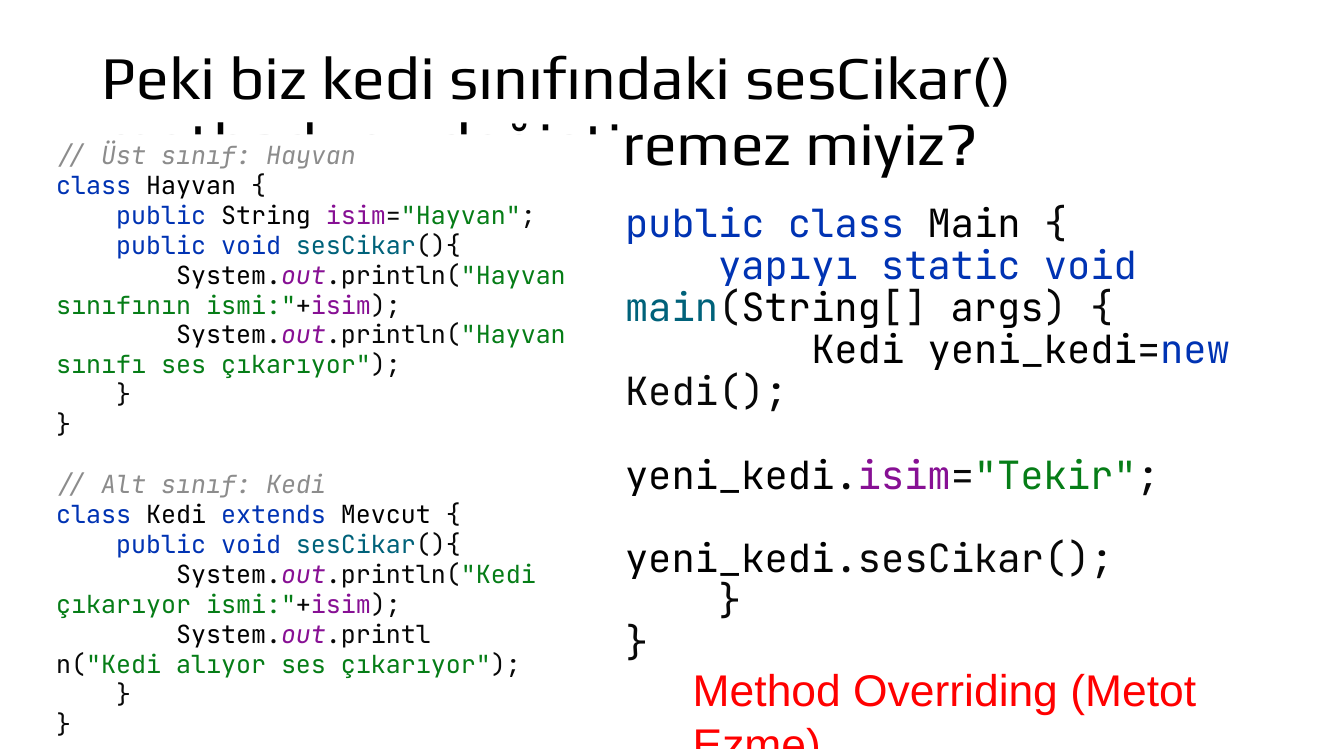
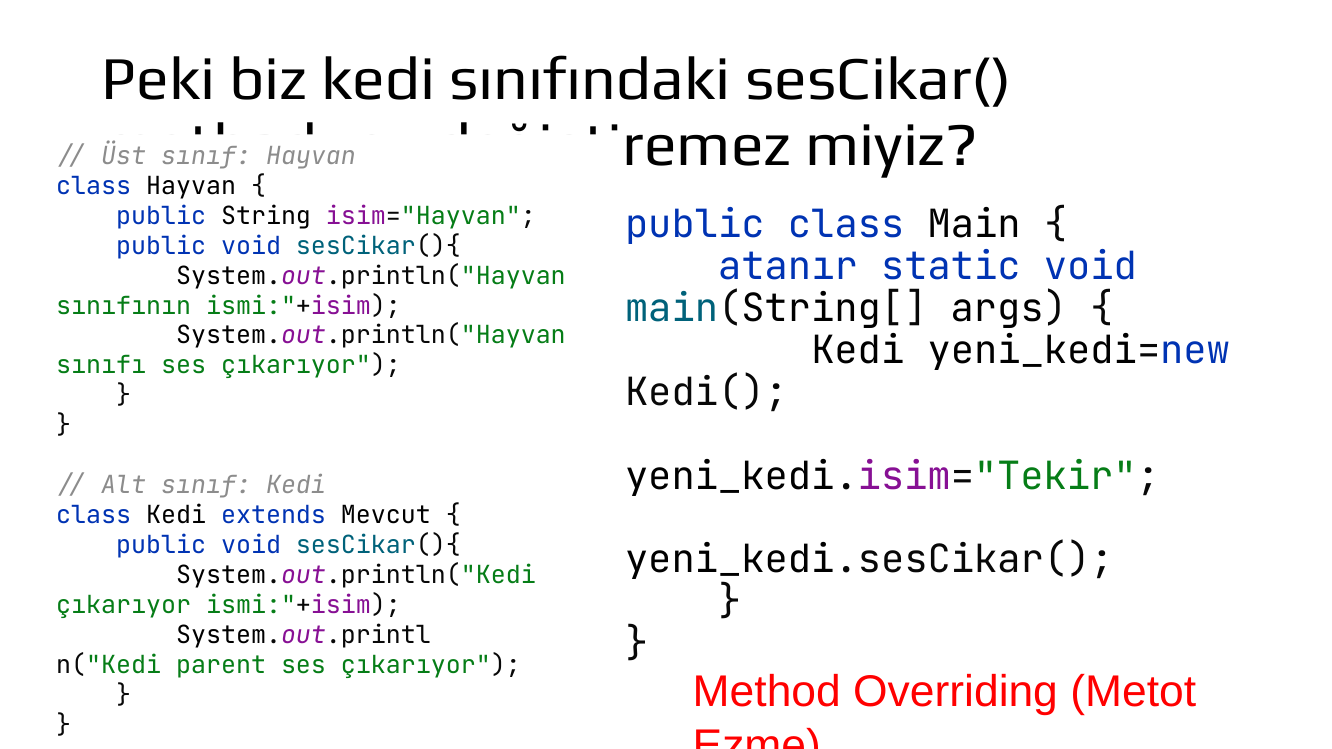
yapıyı: yapıyı -> atanır
alıyor: alıyor -> parent
